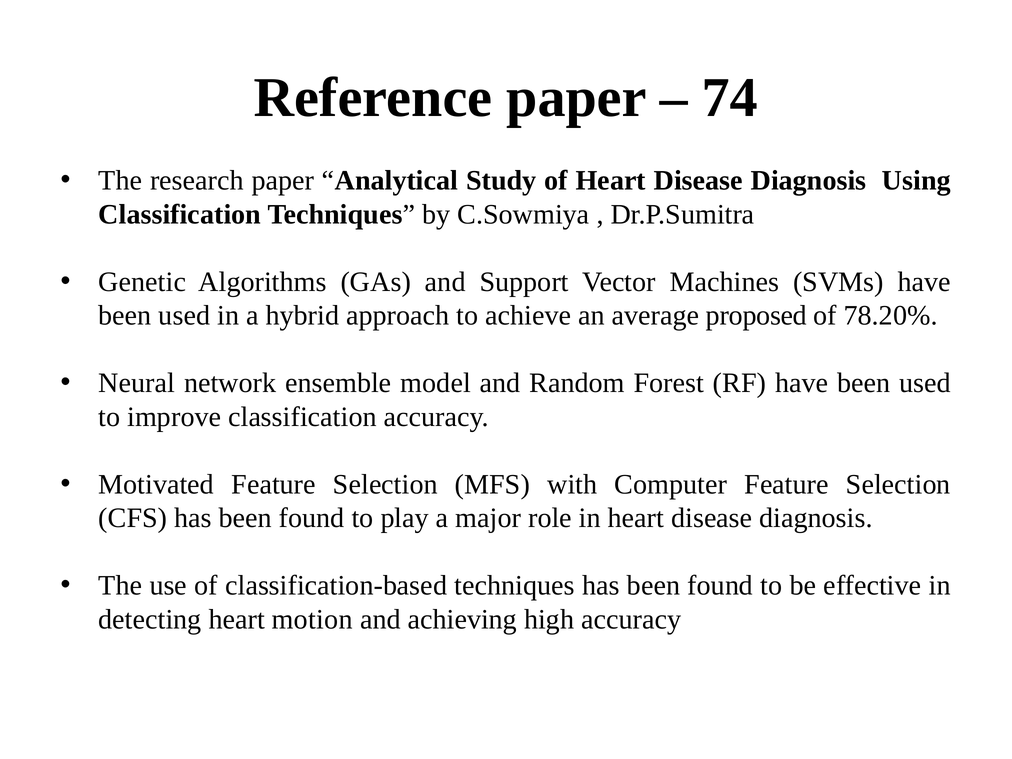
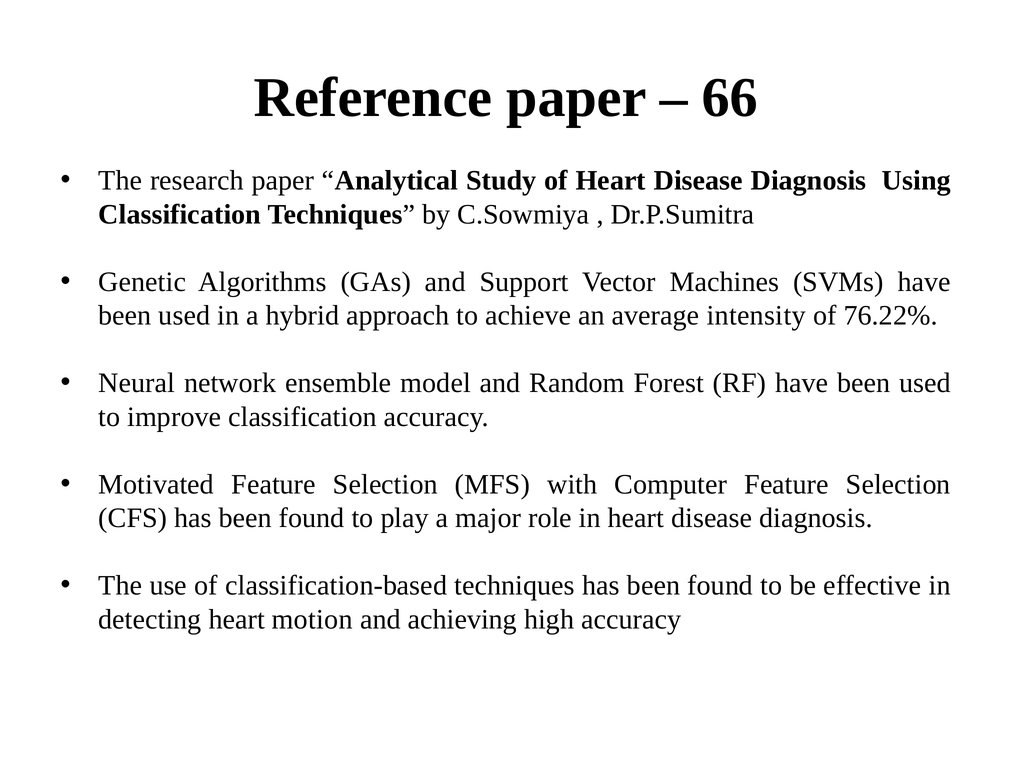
74: 74 -> 66
proposed: proposed -> intensity
78.20%: 78.20% -> 76.22%
